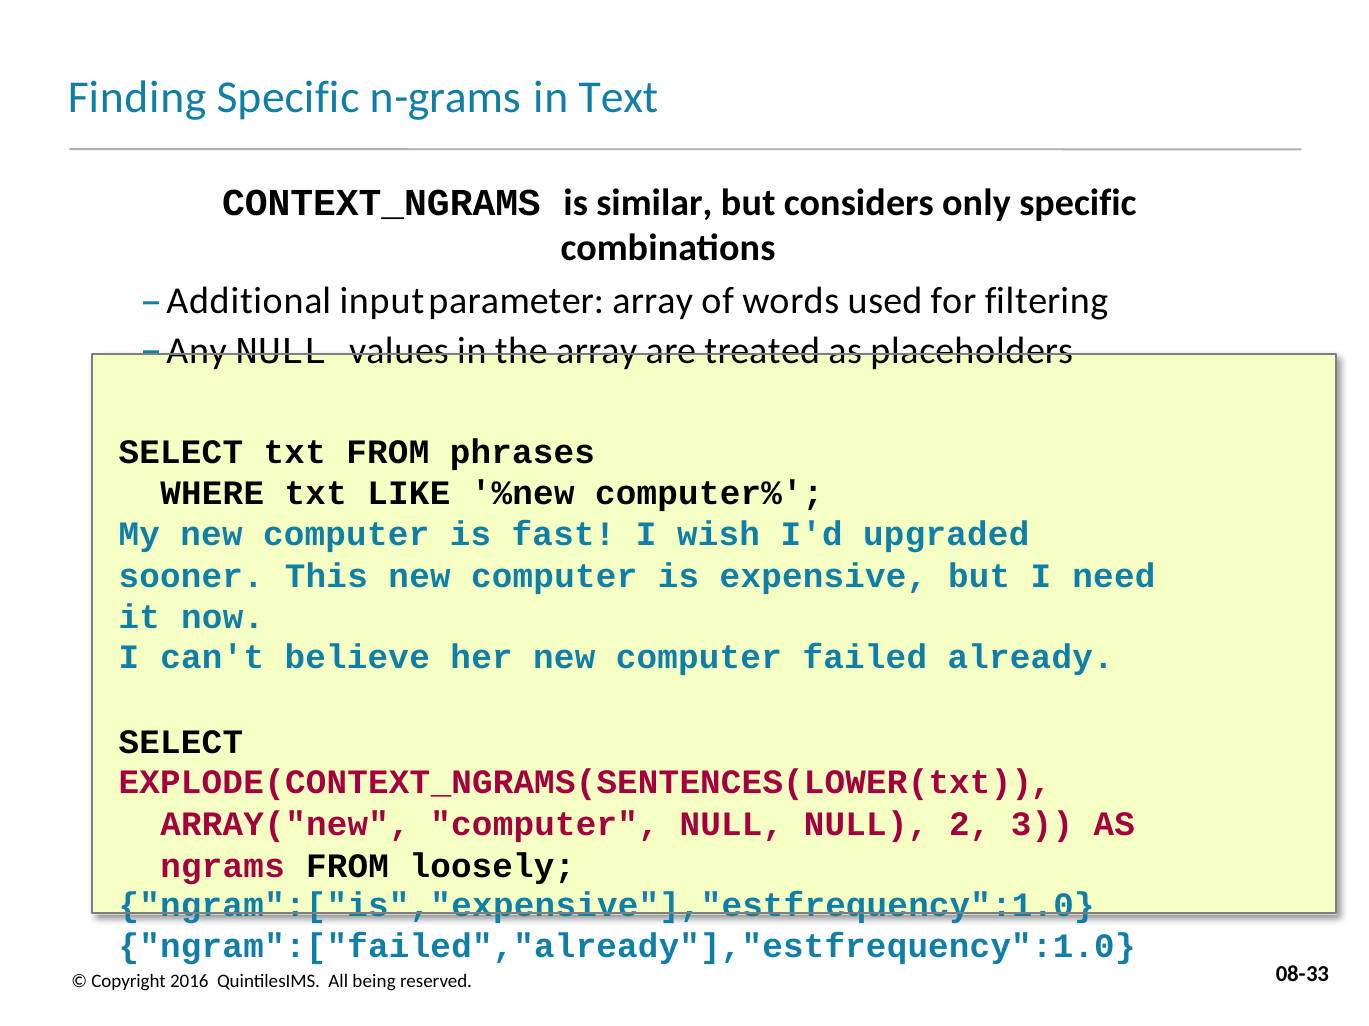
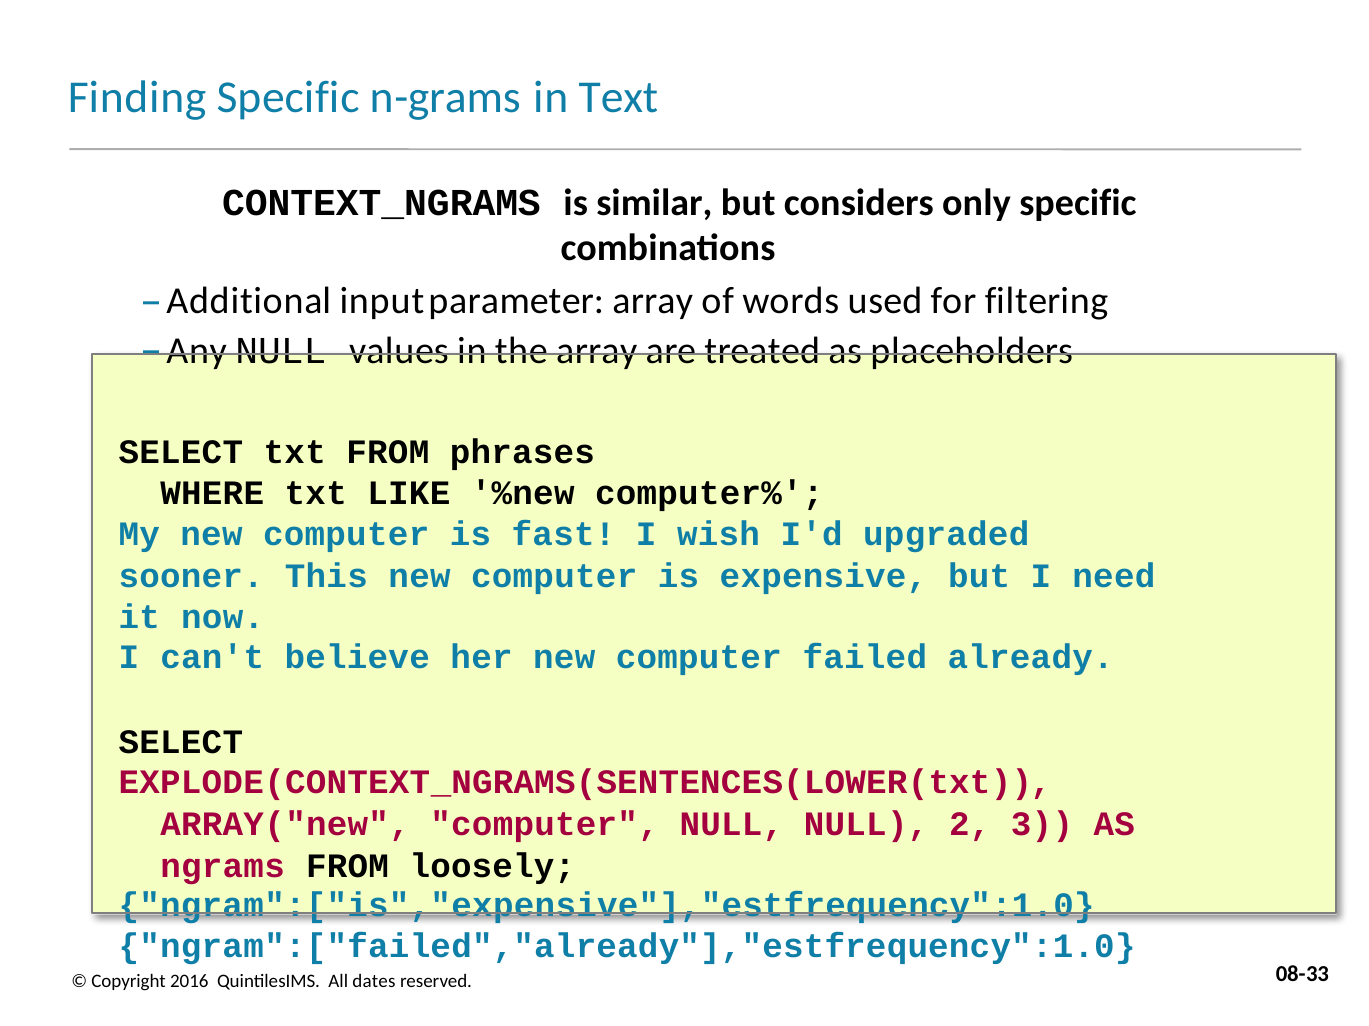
being: being -> dates
